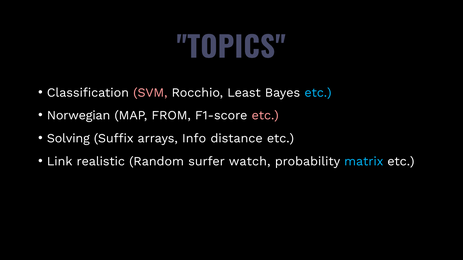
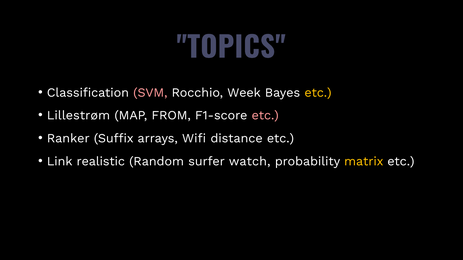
Least: Least -> Week
etc at (318, 93) colour: light blue -> yellow
Norwegian: Norwegian -> Lillestrøm
Solving: Solving -> Ranker
Info: Info -> Wifi
matrix colour: light blue -> yellow
